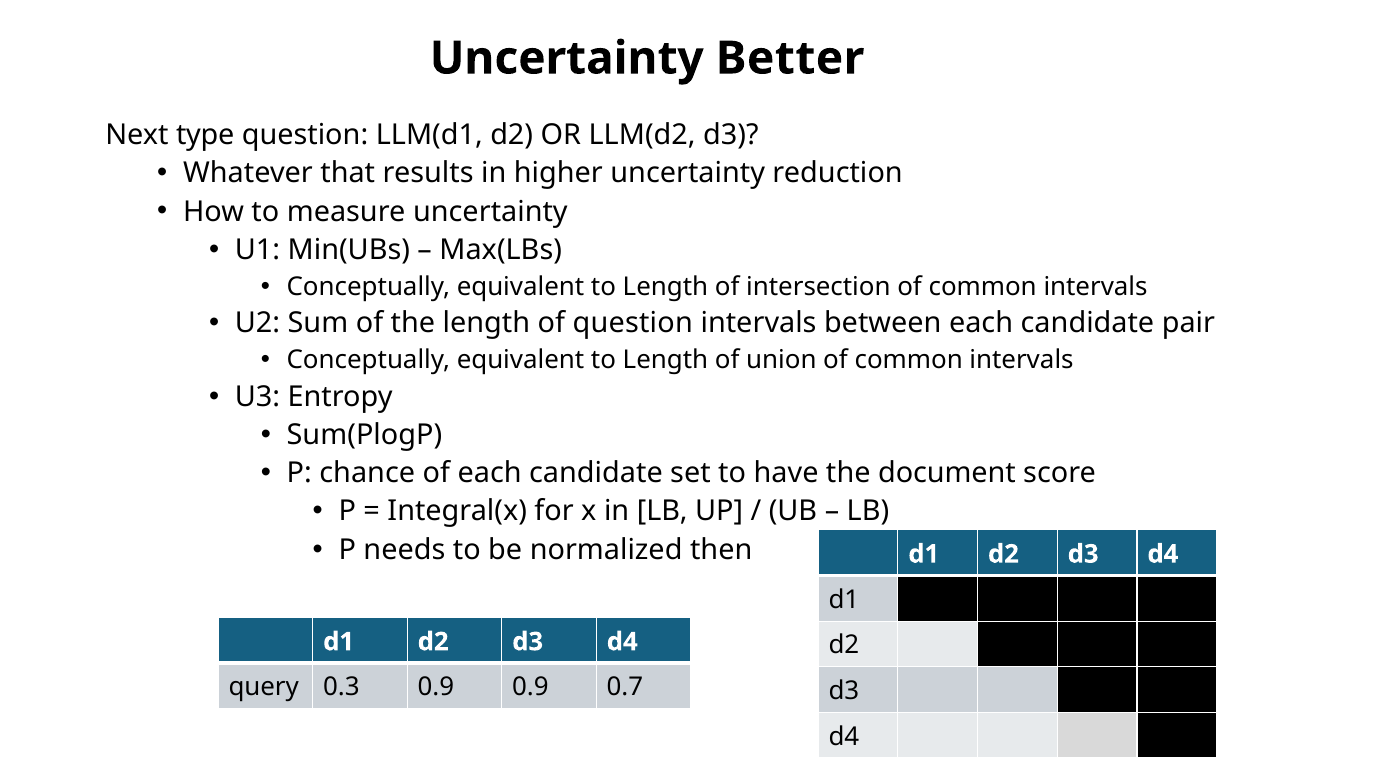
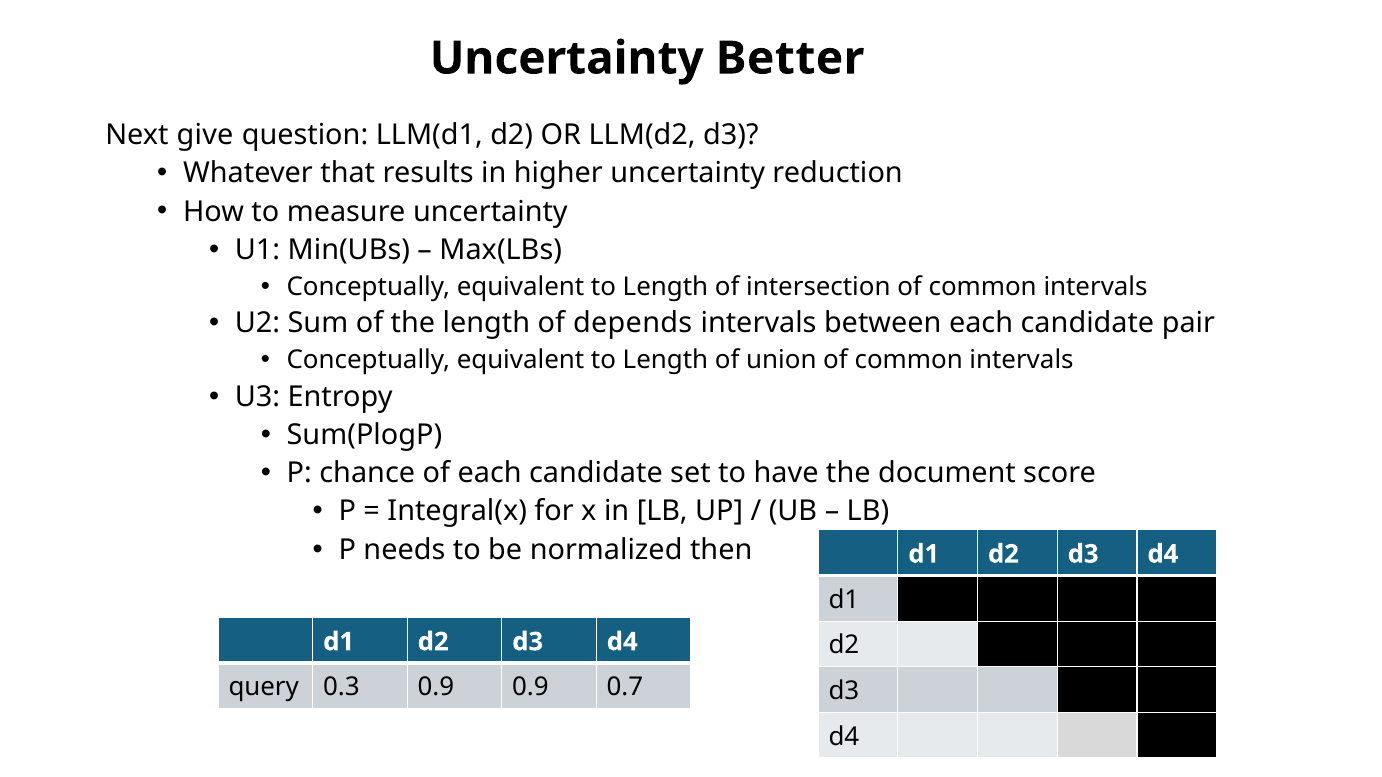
type: type -> give
of question: question -> depends
